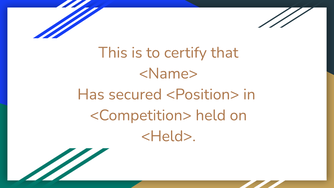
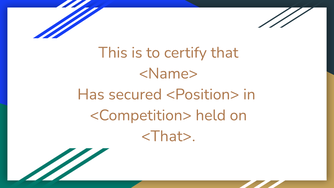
<Held>: <Held> -> <That>
